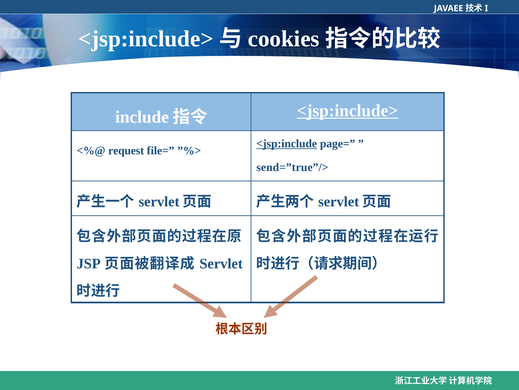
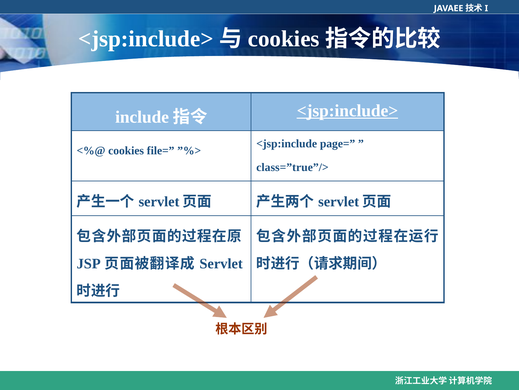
<jsp:include underline: present -> none
request at (126, 150): request -> cookies
send=”true”/>: send=”true”/> -> class=”true”/>
